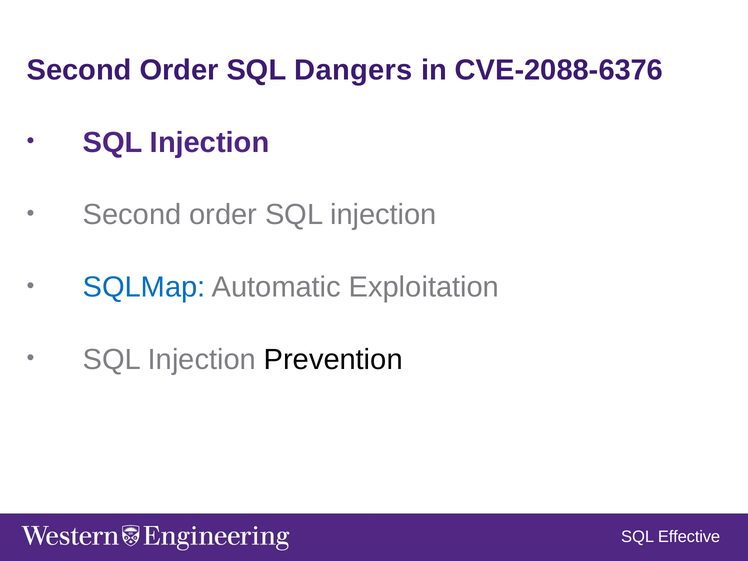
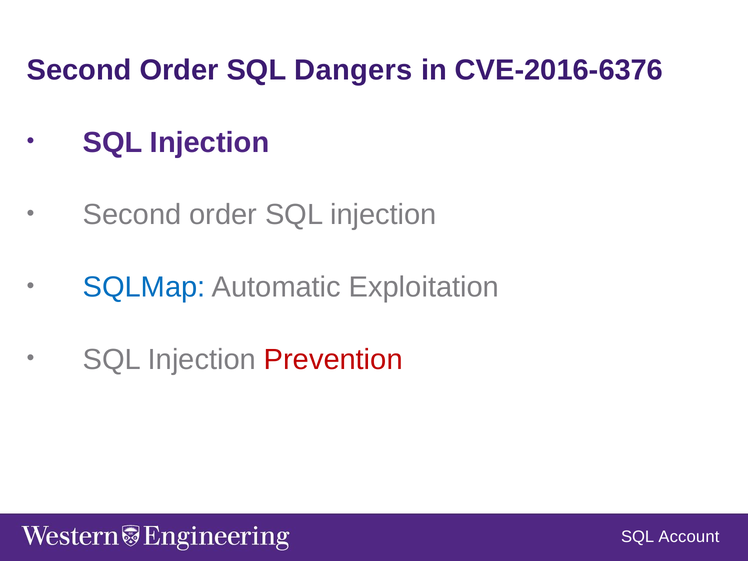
CVE-2088-6376: CVE-2088-6376 -> CVE-2016-6376
Prevention colour: black -> red
Effective: Effective -> Account
